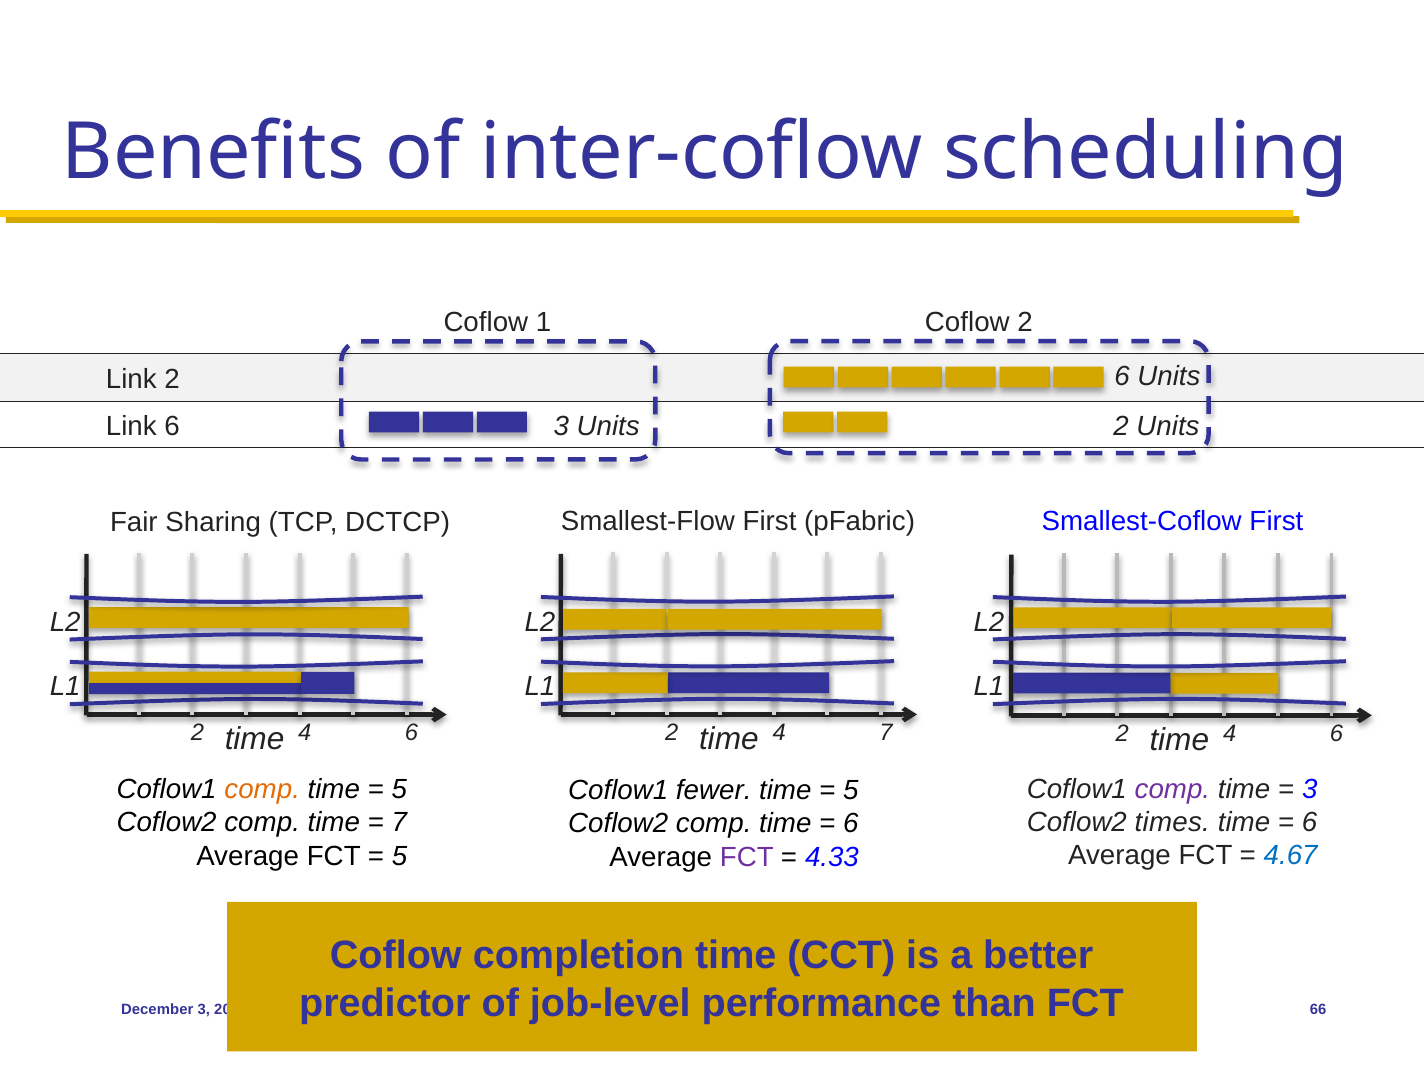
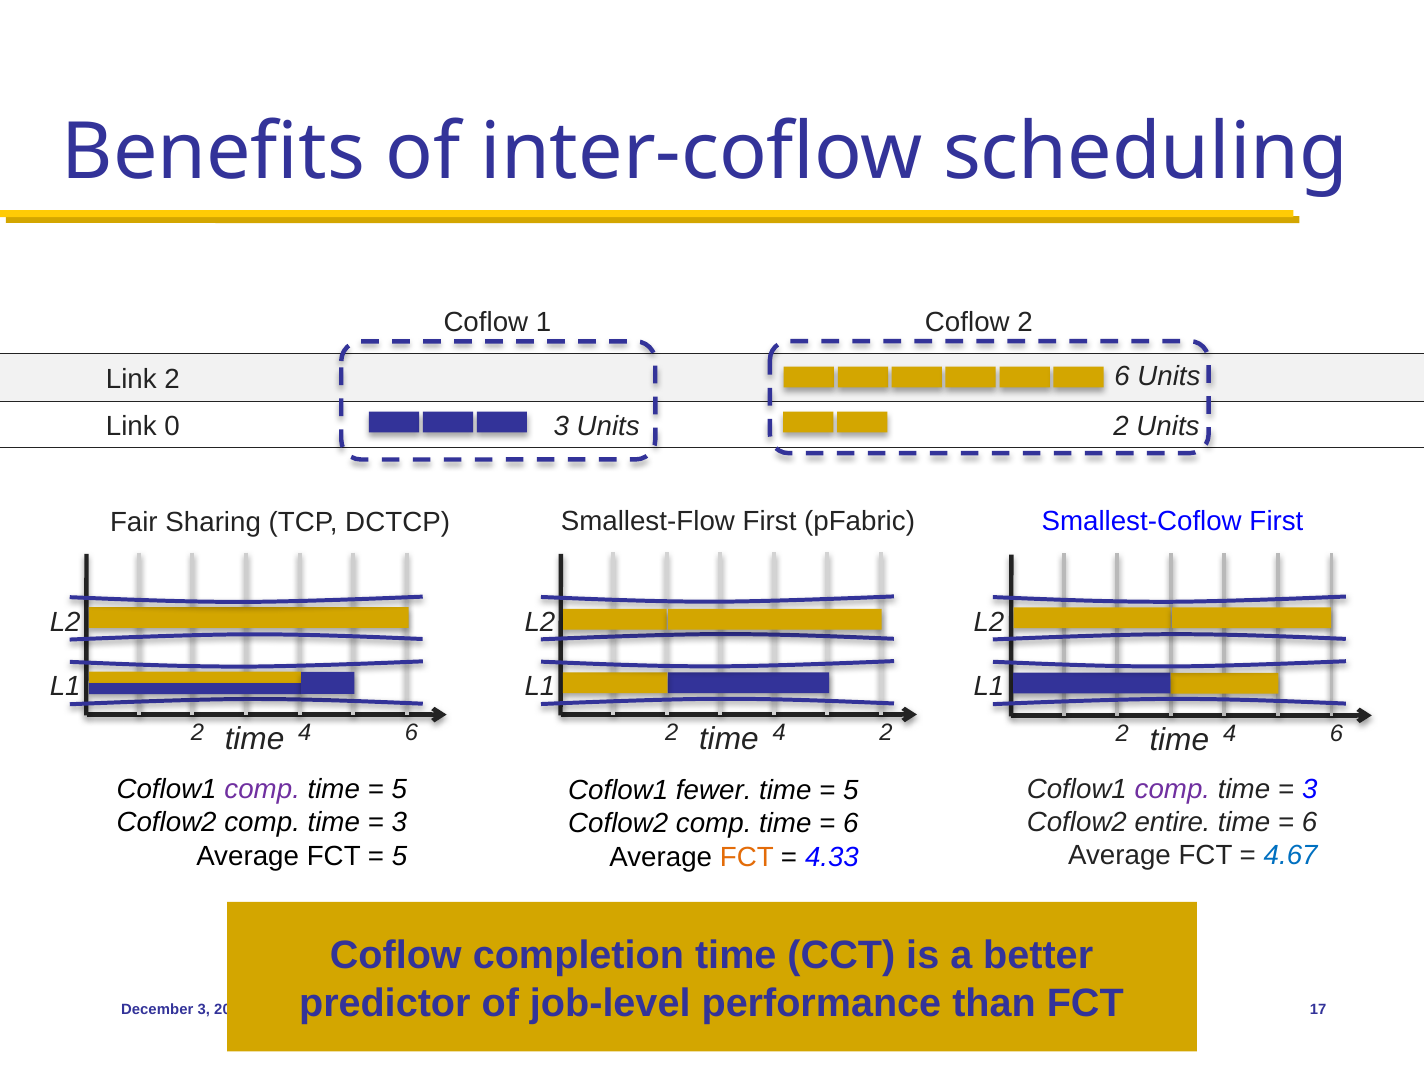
Link 6: 6 -> 0
4 7: 7 -> 2
comp at (262, 790) colour: orange -> purple
times: times -> entire
7 at (399, 823): 7 -> 3
FCT at (747, 857) colour: purple -> orange
66: 66 -> 17
